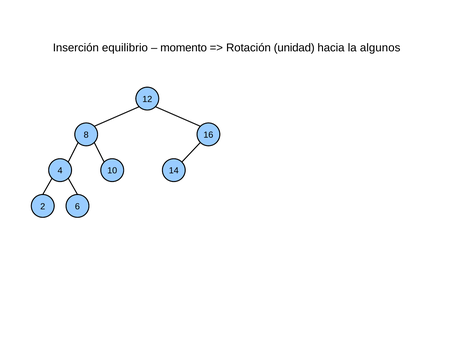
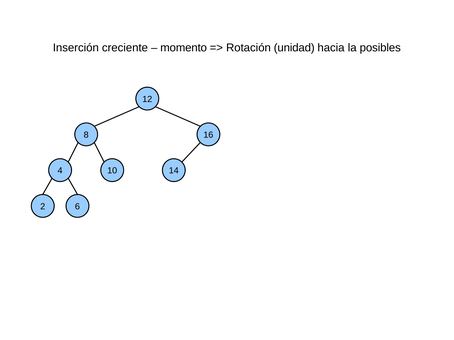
equilibrio: equilibrio -> creciente
algunos: algunos -> posibles
